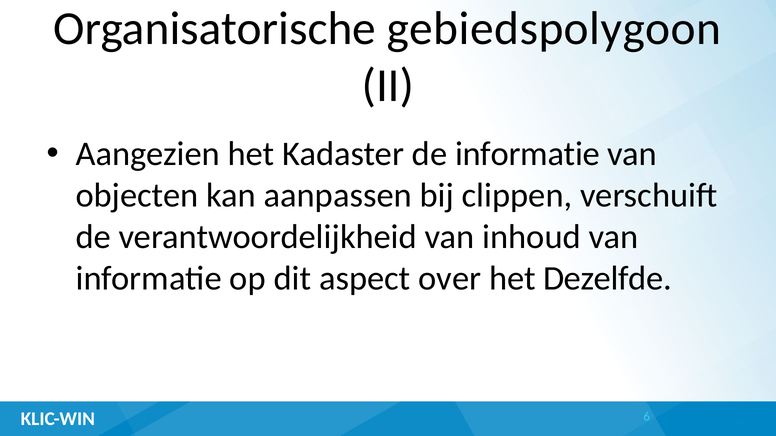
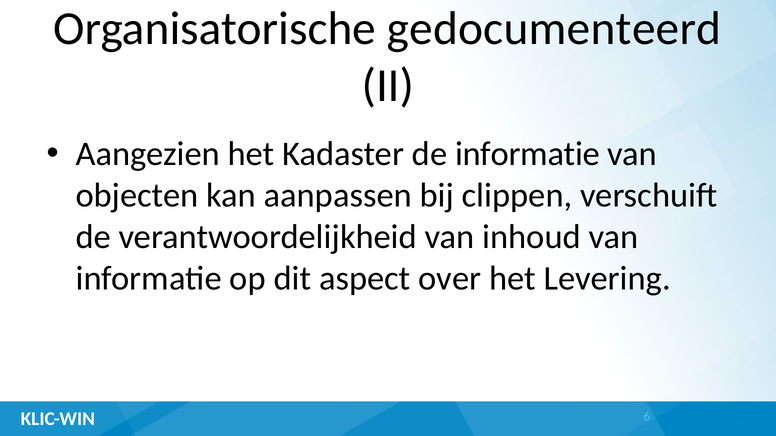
gebiedspolygoon: gebiedspolygoon -> gedocumenteerd
Dezelfde: Dezelfde -> Levering
